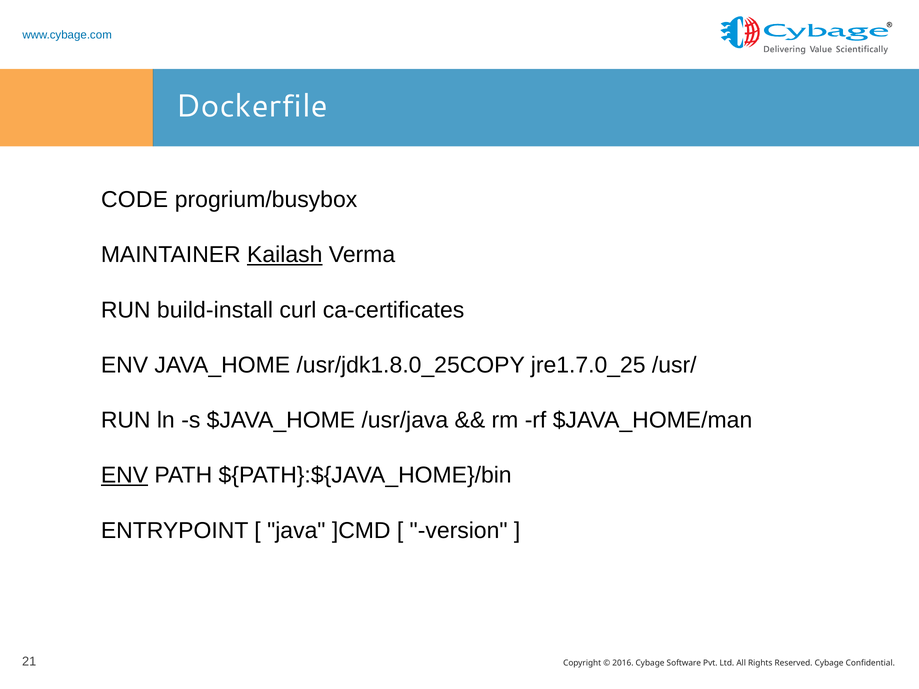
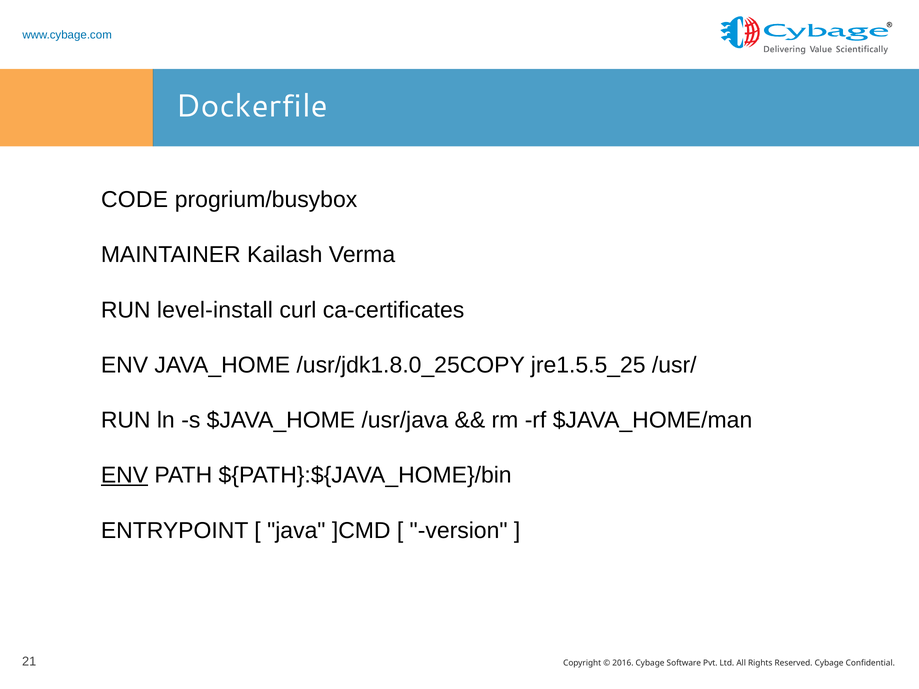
Kailash underline: present -> none
build-install: build-install -> level-install
jre1.7.0_25: jre1.7.0_25 -> jre1.5.5_25
